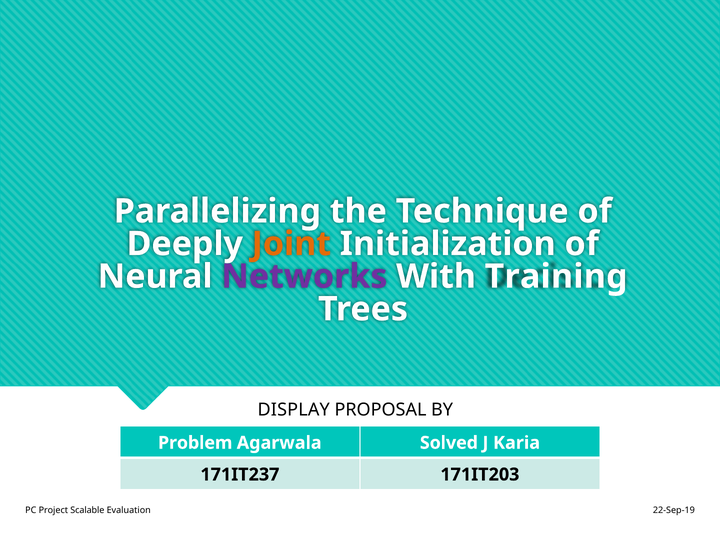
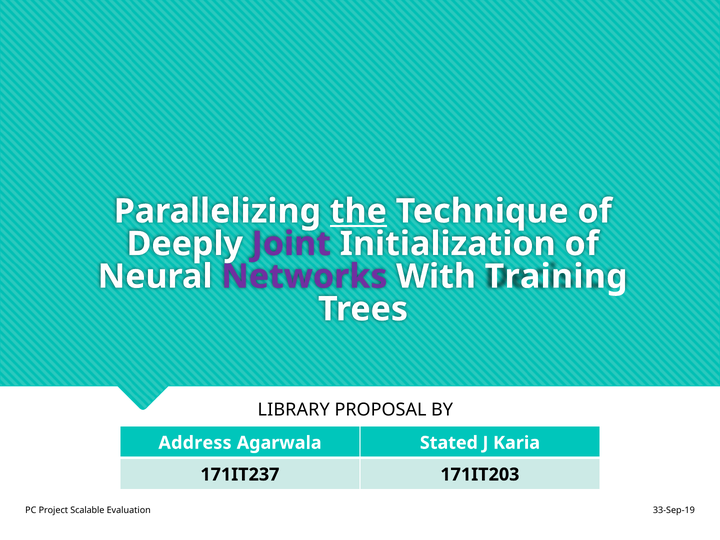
the underline: none -> present
Joint colour: orange -> purple
DISPLAY: DISPLAY -> LIBRARY
Problem: Problem -> Address
Solved: Solved -> Stated
22-Sep-19: 22-Sep-19 -> 33-Sep-19
